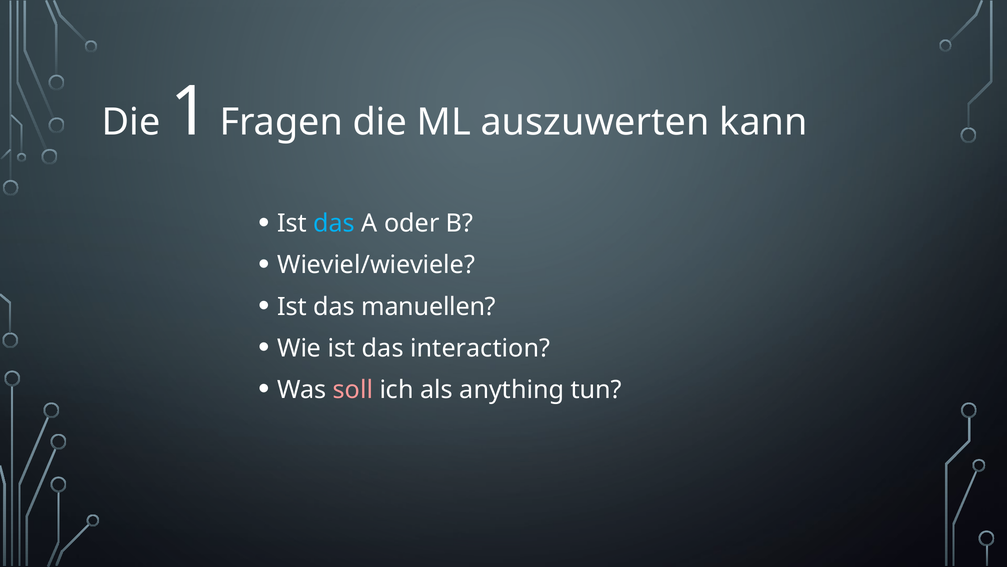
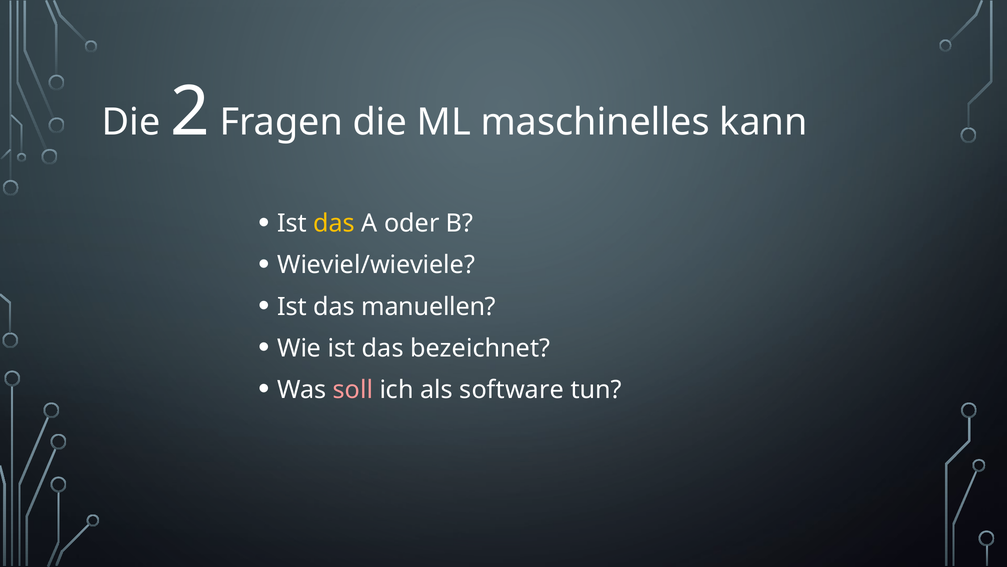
1: 1 -> 2
auszuwerten: auszuwerten -> maschinelles
das at (334, 223) colour: light blue -> yellow
interaction: interaction -> bezeichnet
anything: anything -> software
